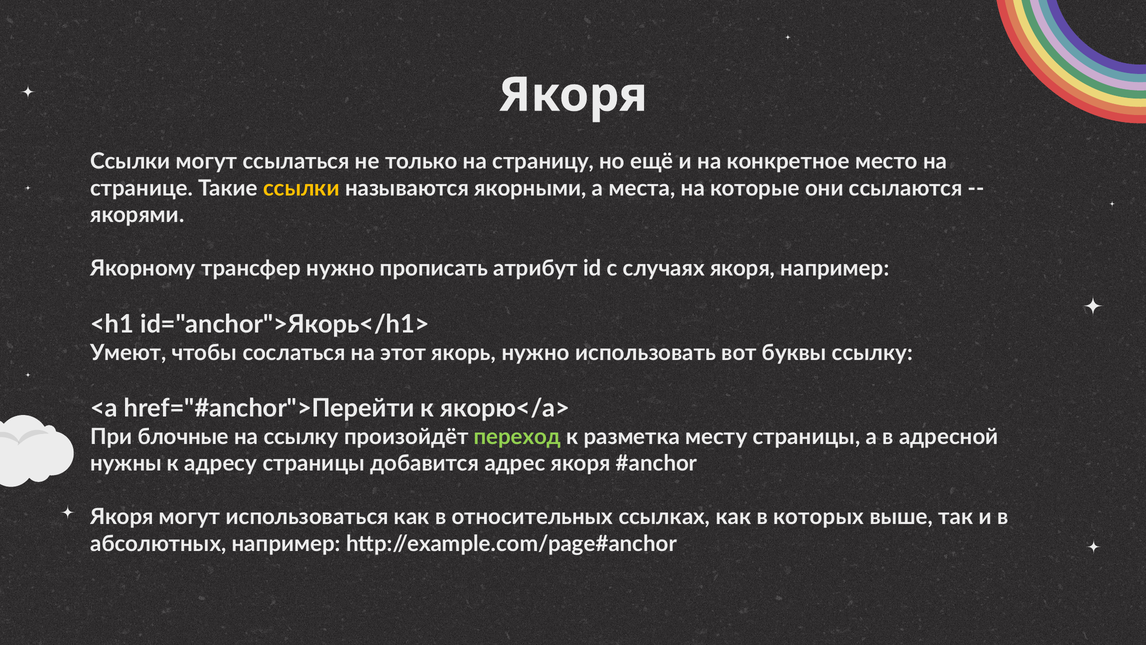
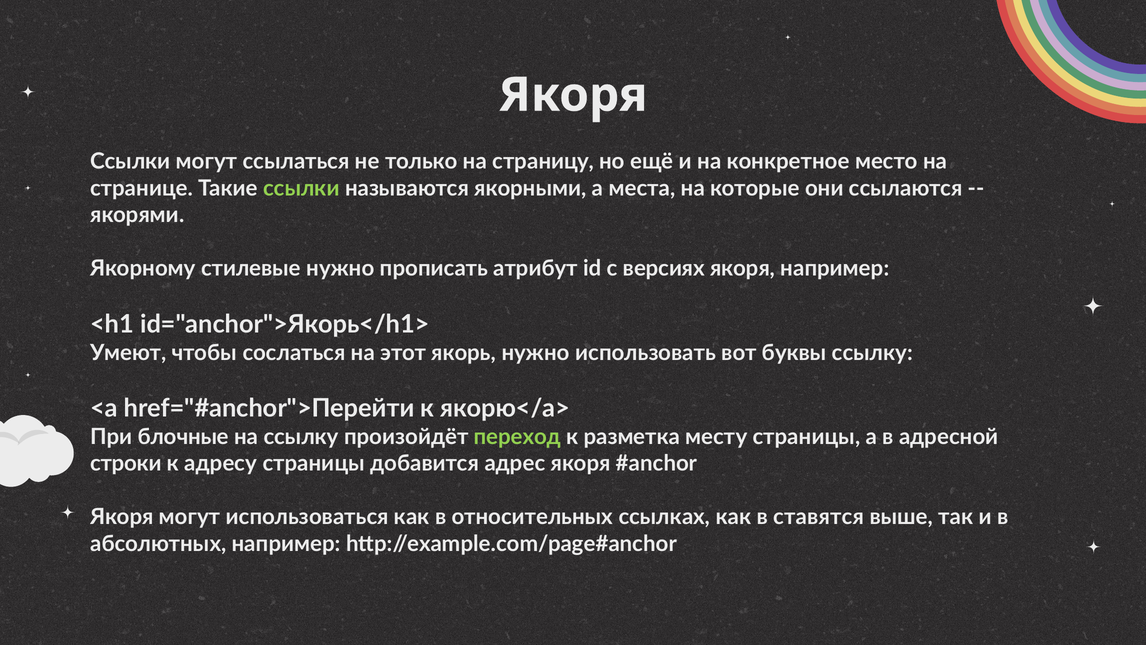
ссылки at (301, 188) colour: yellow -> light green
трансфер: трансфер -> стилевые
случаях: случаях -> версиях
нужны: нужны -> строки
которых: которых -> ставятся
